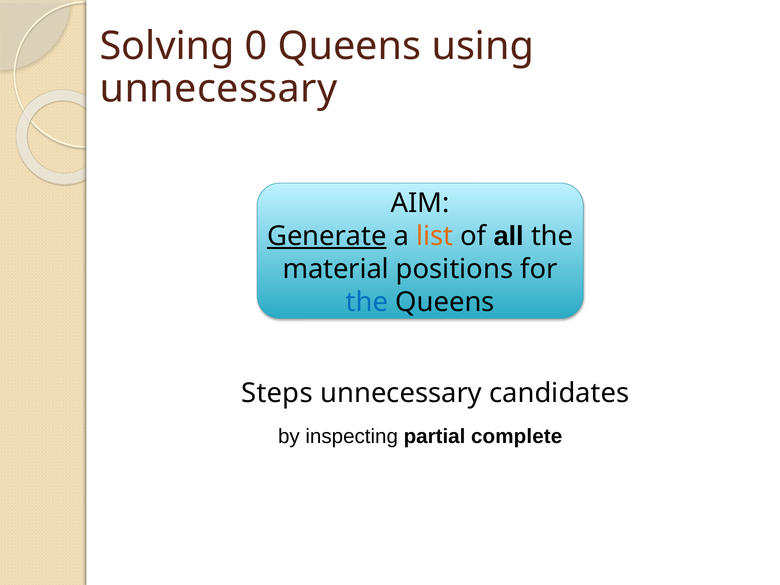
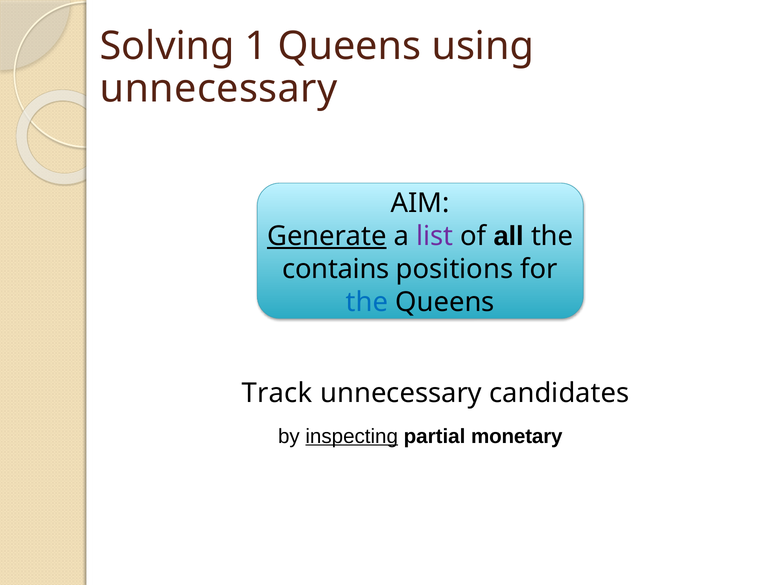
0: 0 -> 1
list colour: orange -> purple
material: material -> contains
Steps: Steps -> Track
inspecting underline: none -> present
complete: complete -> monetary
